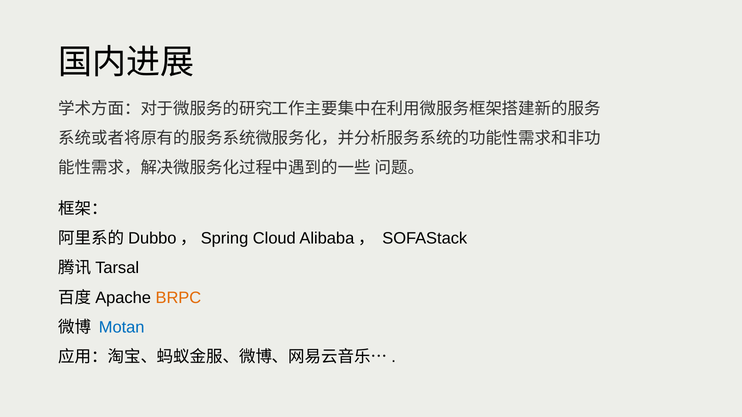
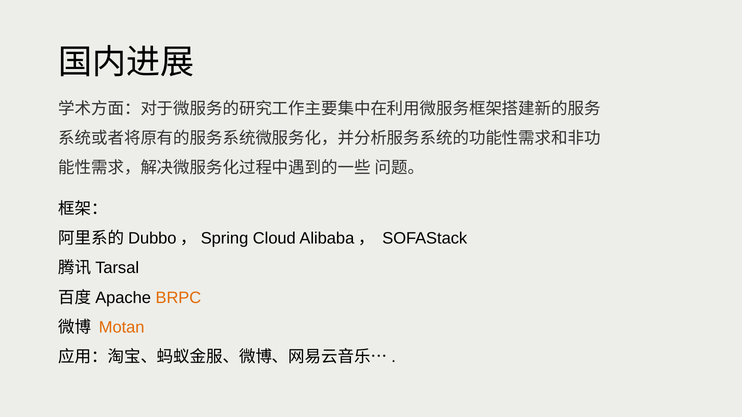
Motan colour: blue -> orange
